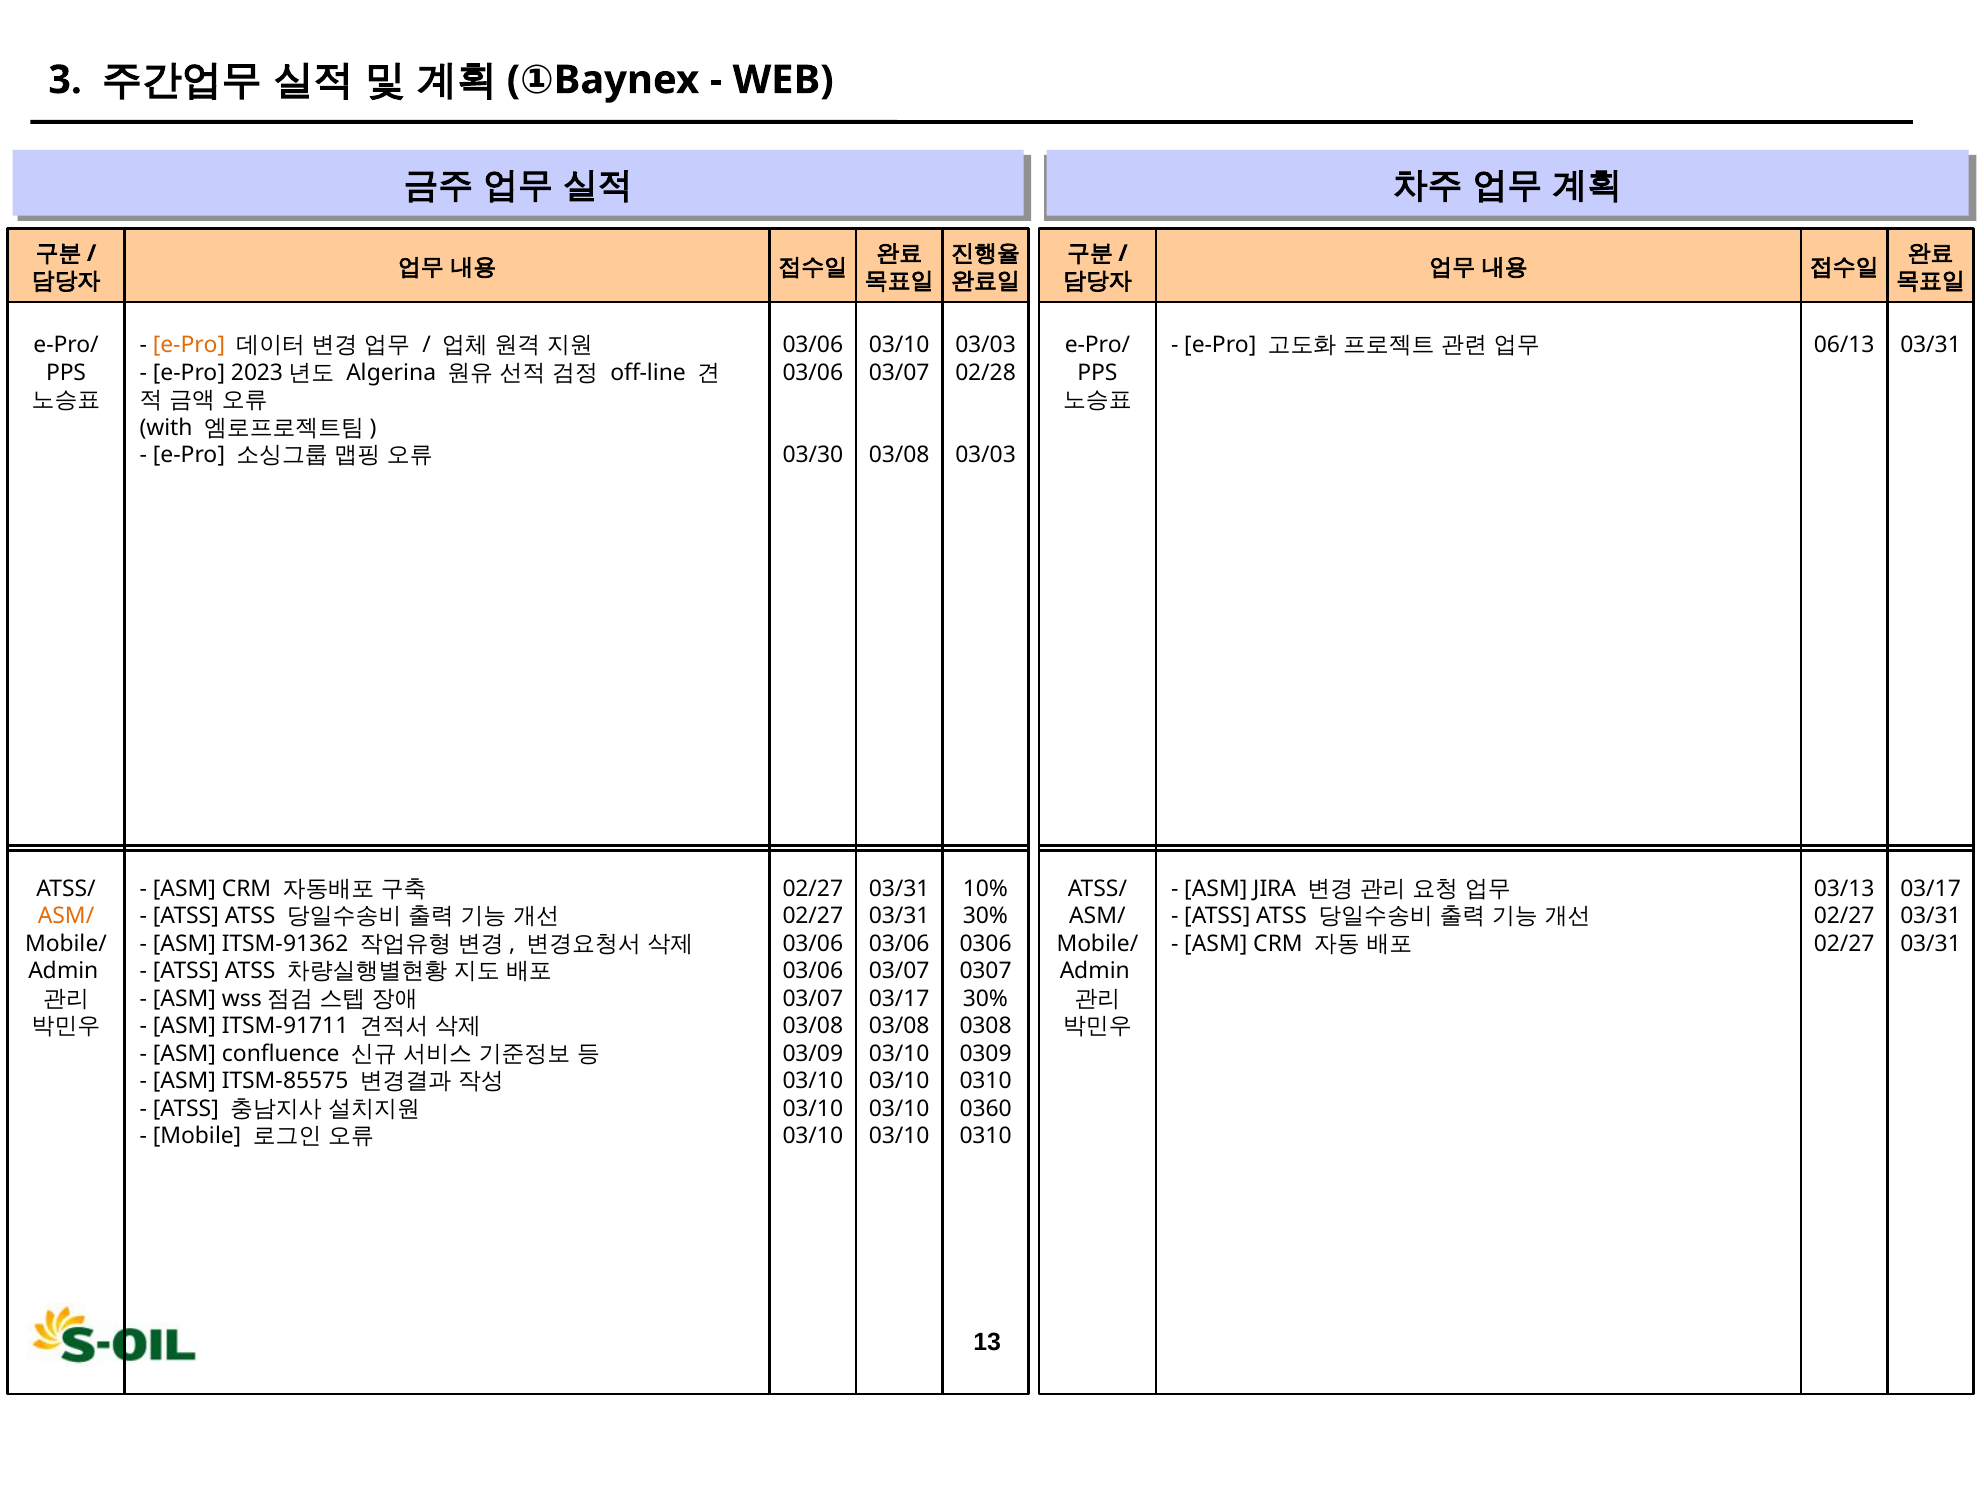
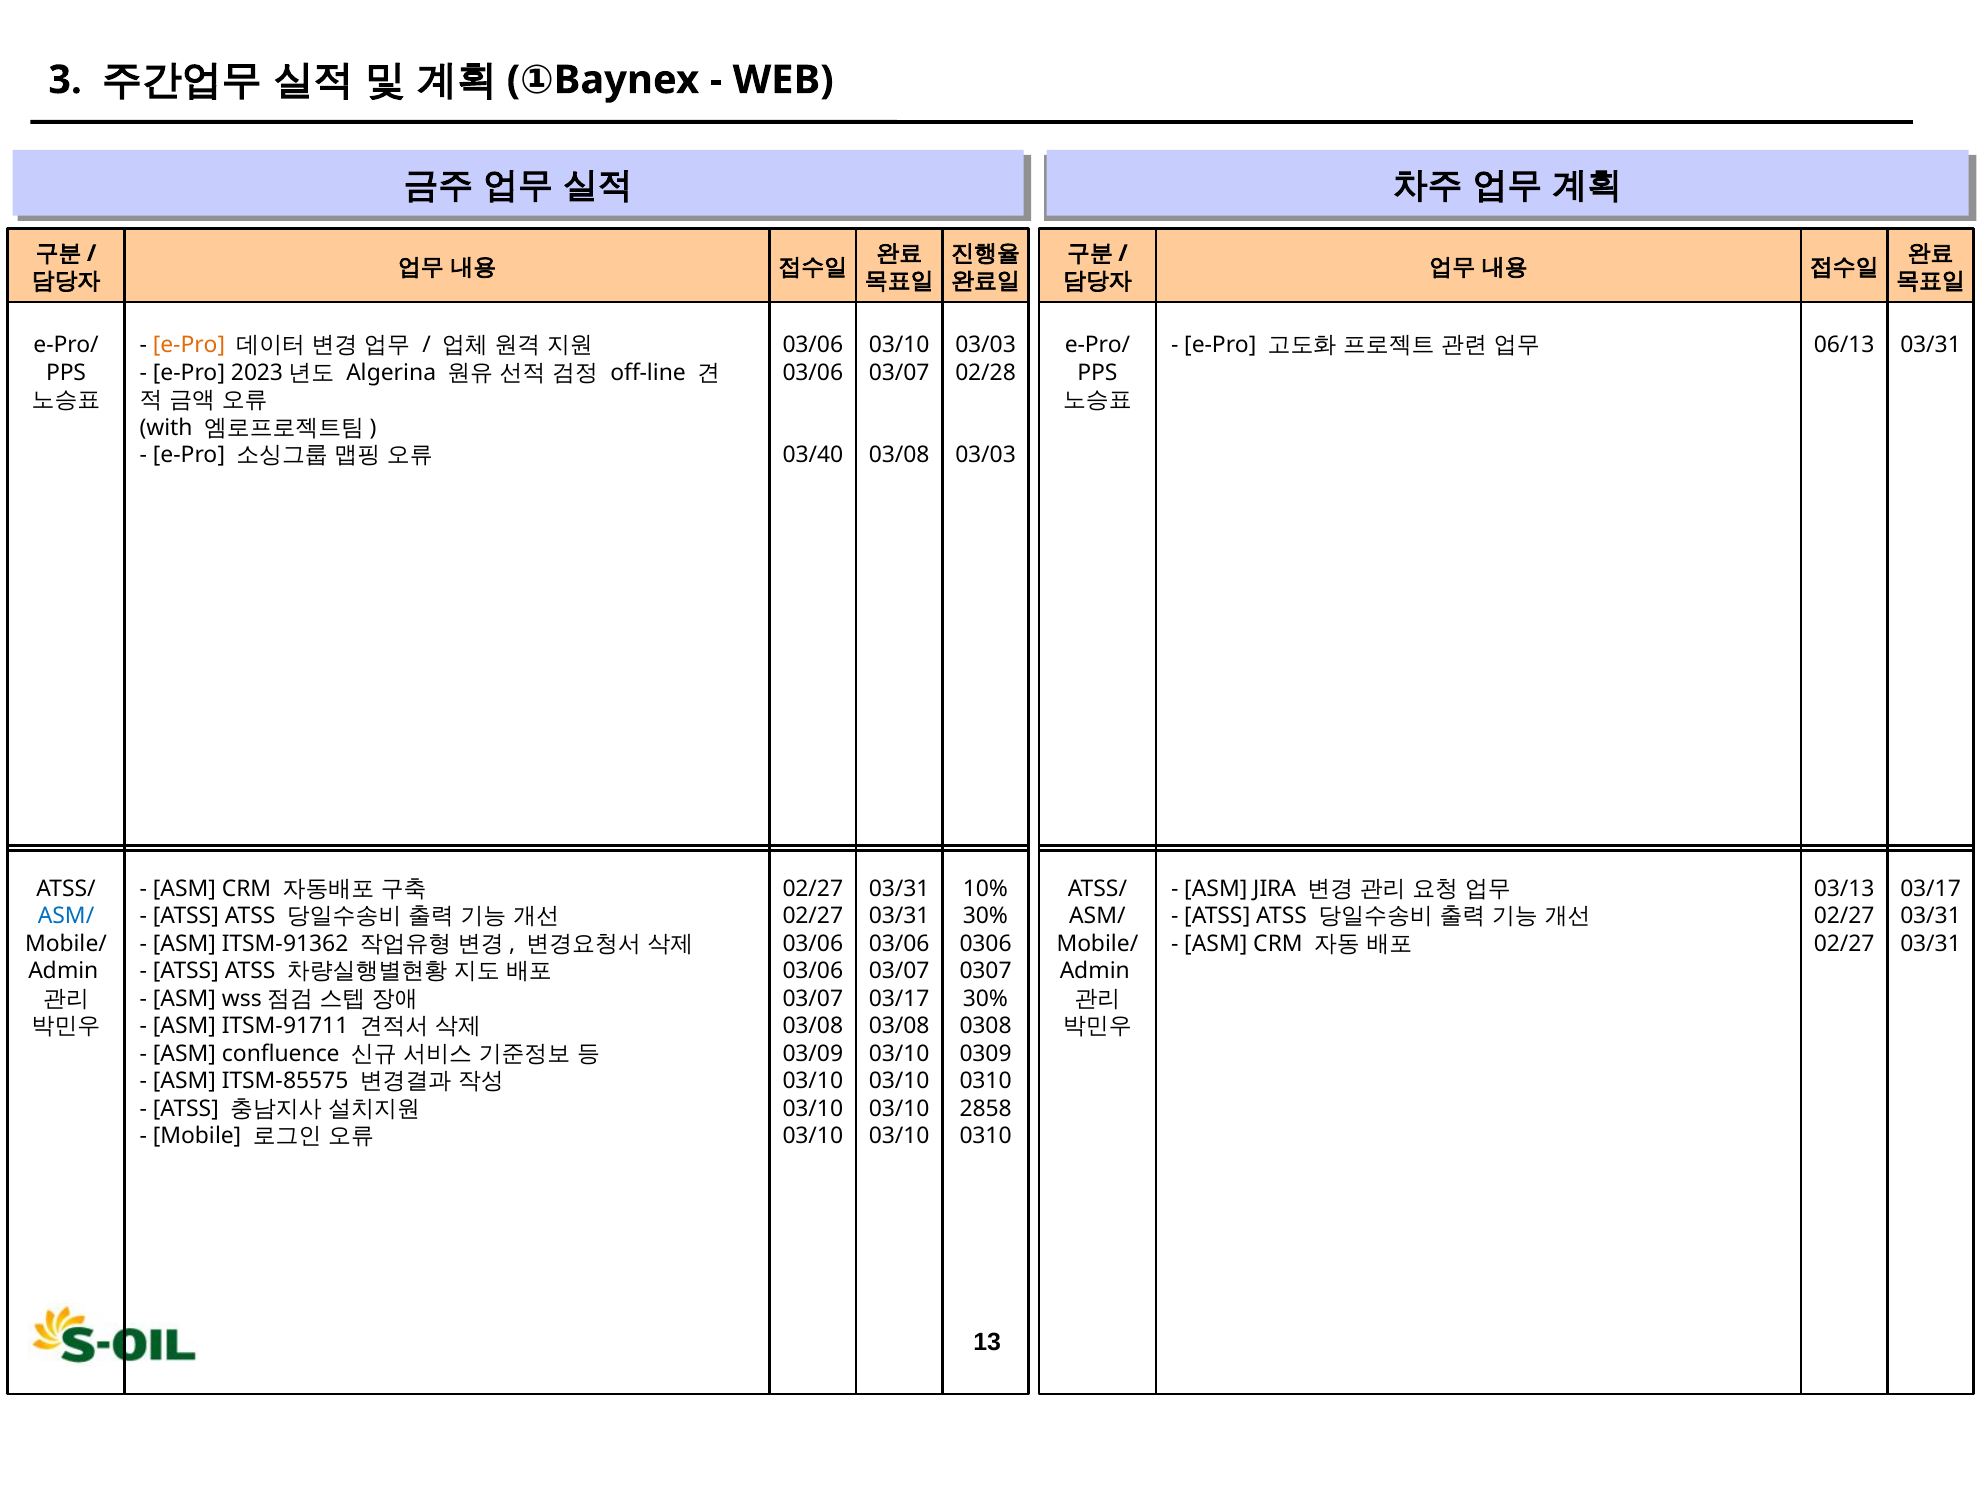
03/30: 03/30 -> 03/40
ASM/ at (66, 916) colour: orange -> blue
0360: 0360 -> 2858
